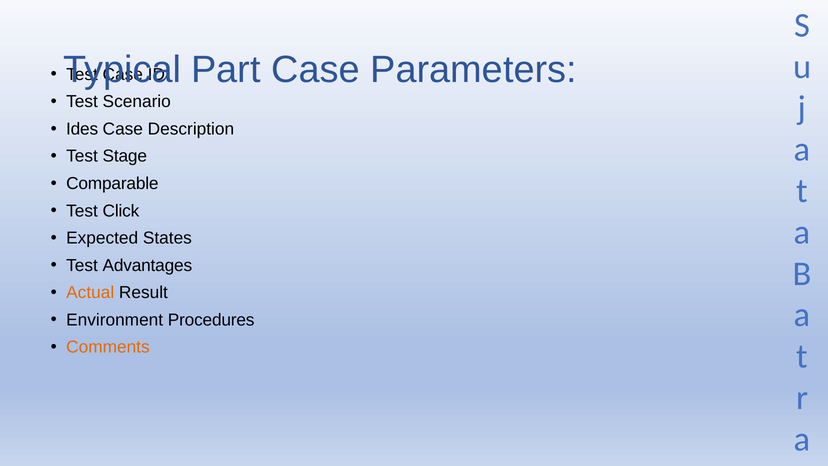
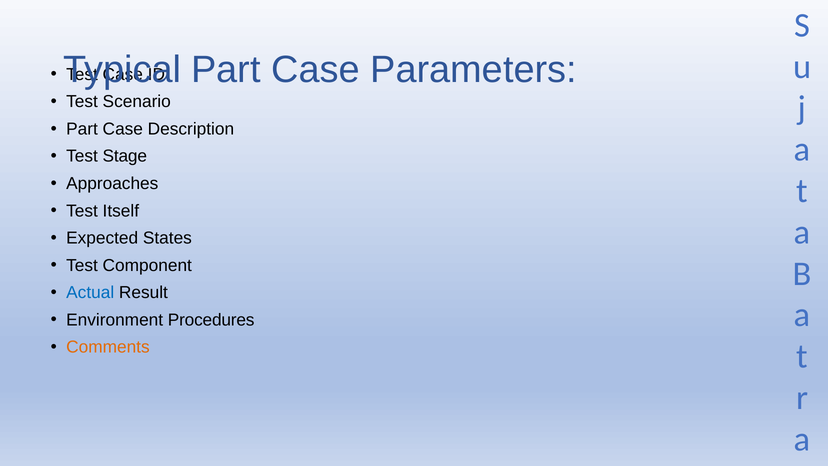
Ides at (82, 129): Ides -> Part
Comparable: Comparable -> Approaches
Click: Click -> Itself
Advantages: Advantages -> Component
Actual colour: orange -> blue
